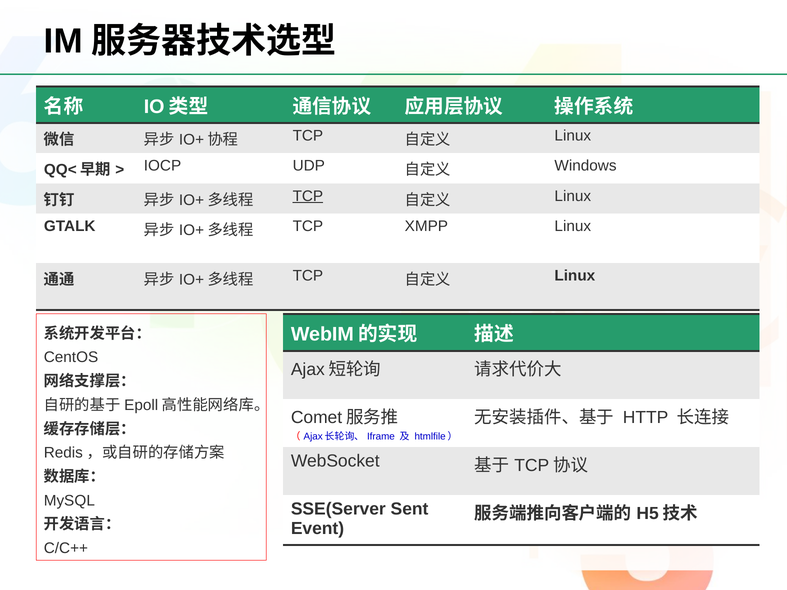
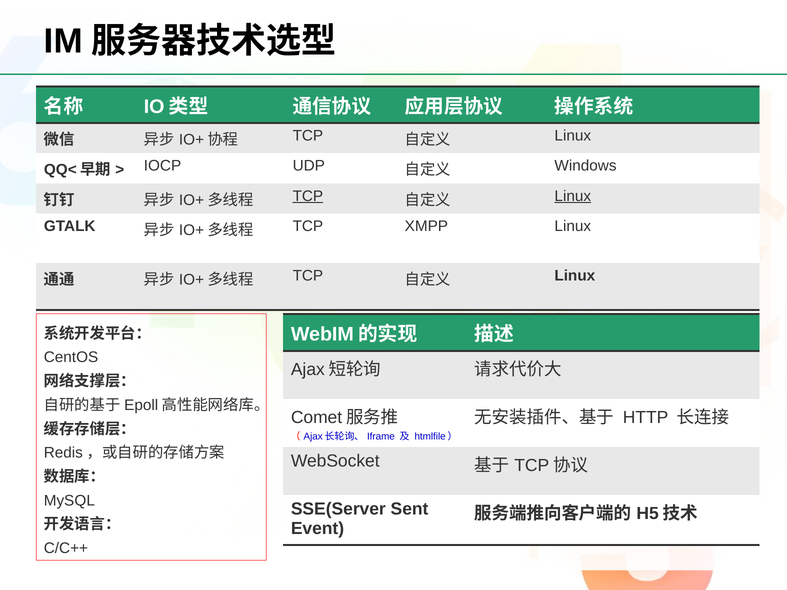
Linux at (573, 196) underline: none -> present
